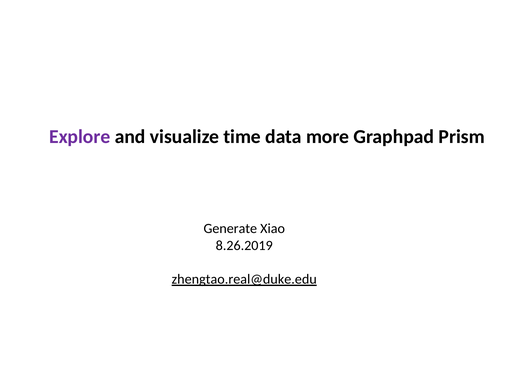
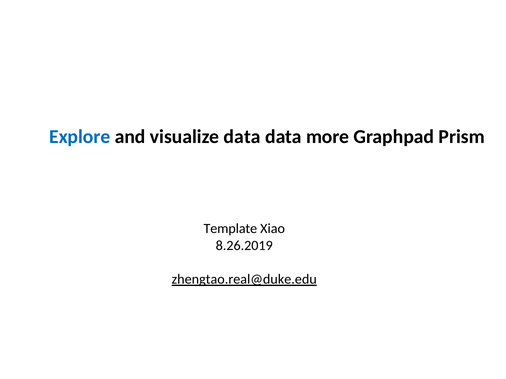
Explore colour: purple -> blue
visualize time: time -> data
Generate: Generate -> Template
